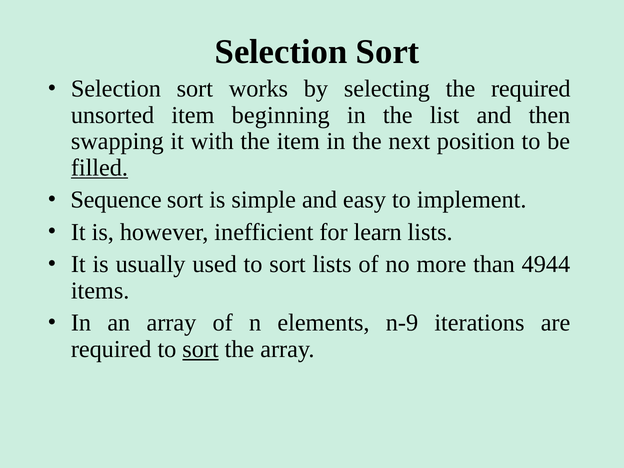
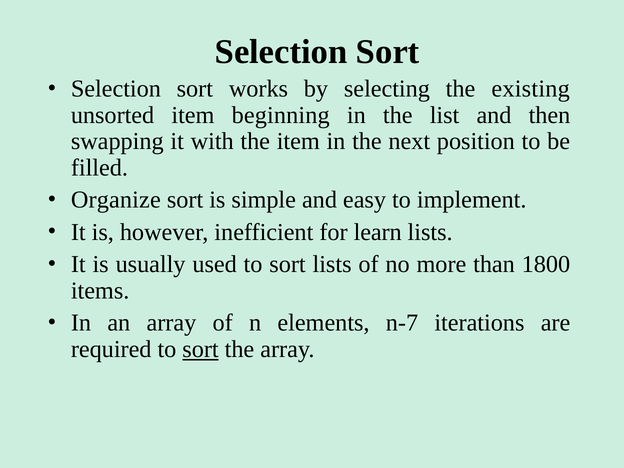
the required: required -> existing
filled underline: present -> none
Sequence: Sequence -> Organize
4944: 4944 -> 1800
n-9: n-9 -> n-7
